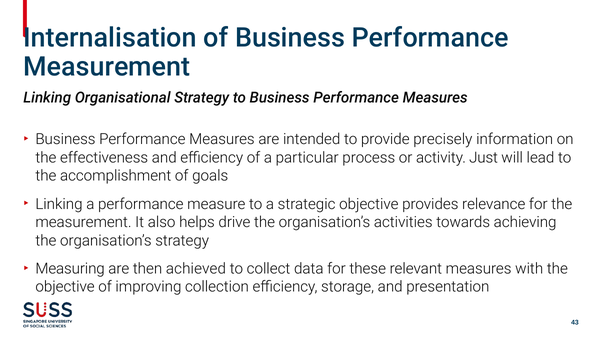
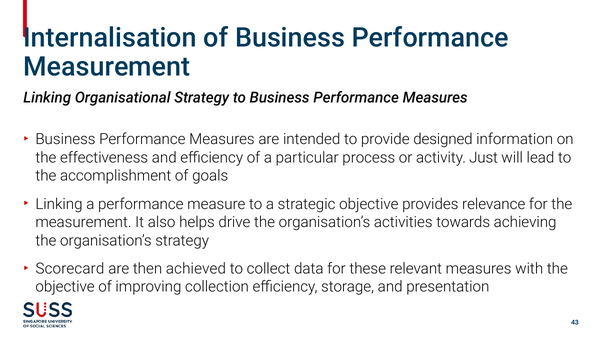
precisely: precisely -> designed
Measuring: Measuring -> Scorecard
